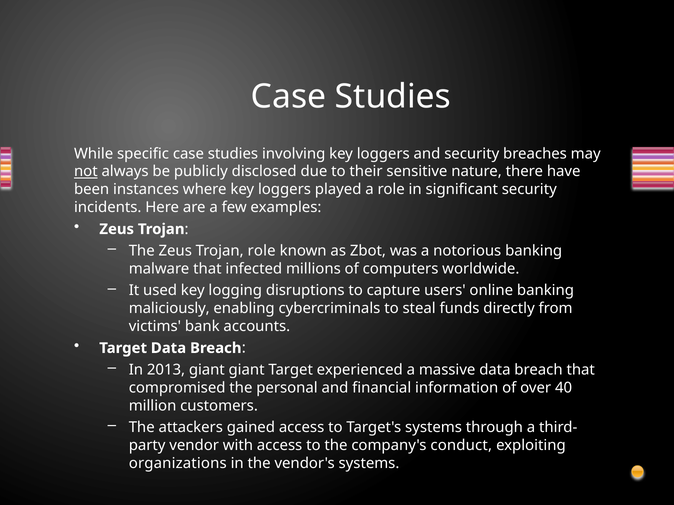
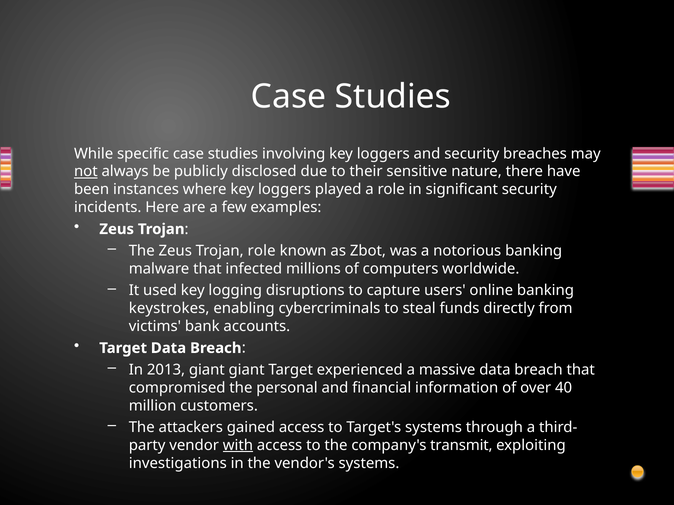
maliciously: maliciously -> keystrokes
with underline: none -> present
conduct: conduct -> transmit
organizations: organizations -> investigations
